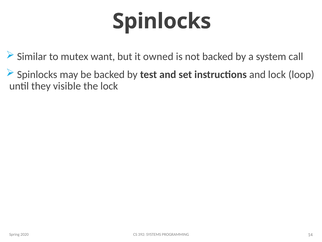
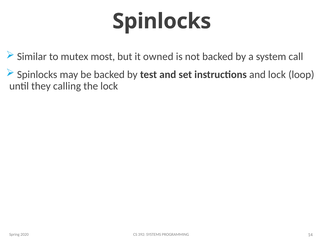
want: want -> most
visible: visible -> calling
